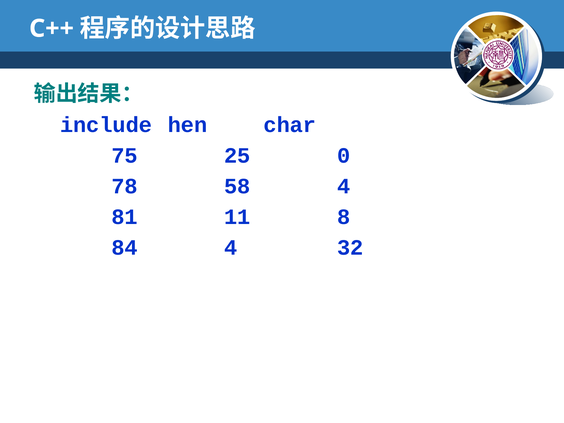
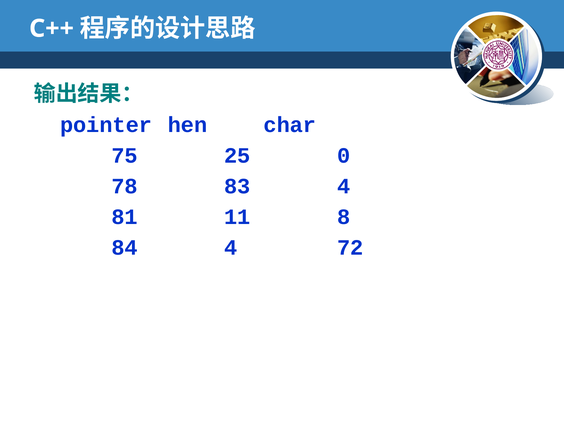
include: include -> pointer
58: 58 -> 83
32: 32 -> 72
